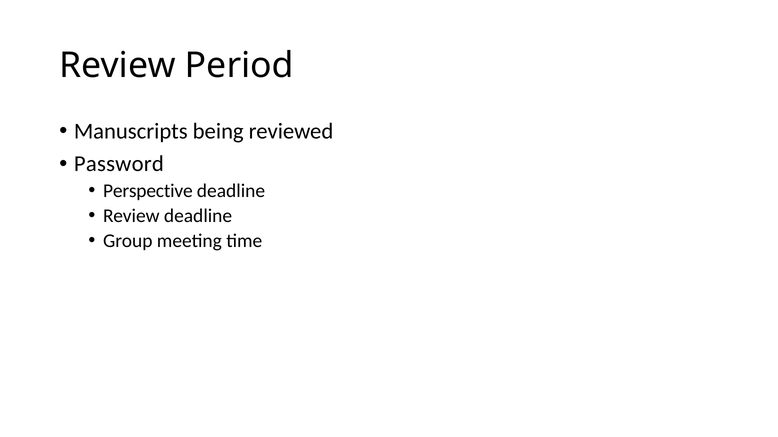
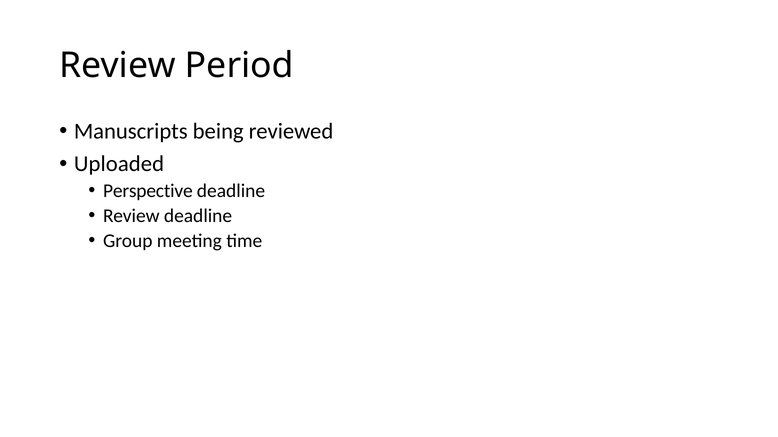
Password: Password -> Uploaded
